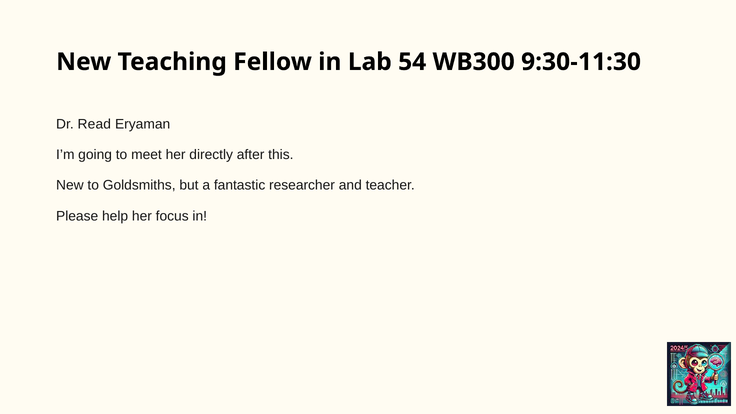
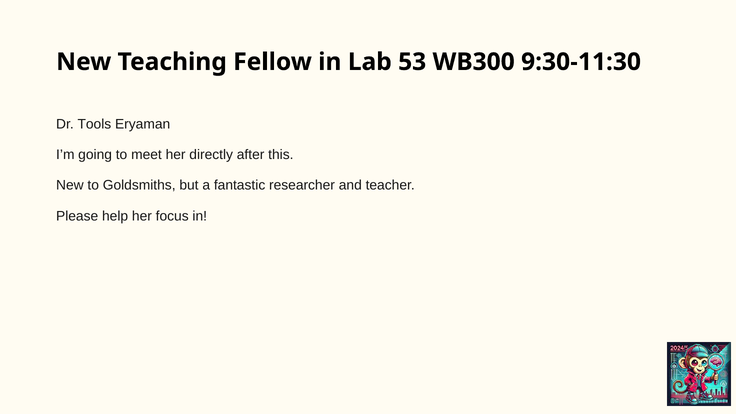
54: 54 -> 53
Read: Read -> Tools
